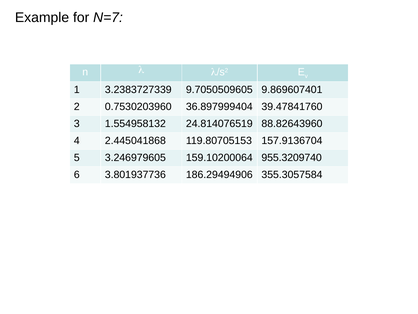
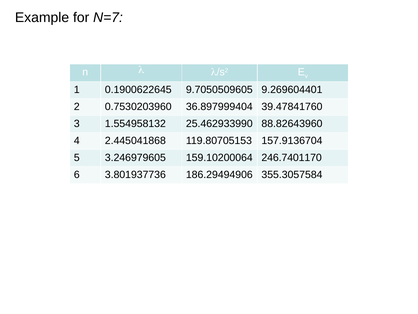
3.2383727339: 3.2383727339 -> 0.1900622645
9.869607401: 9.869607401 -> 9.269604401
24.814076519: 24.814076519 -> 25.462933990
955.3209740: 955.3209740 -> 246.7401170
